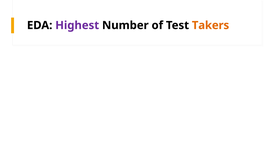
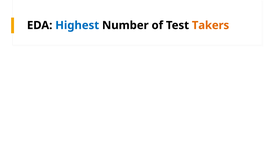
Highest colour: purple -> blue
